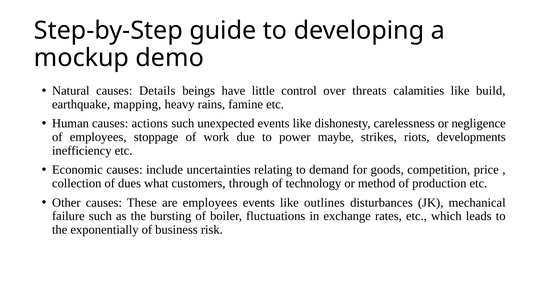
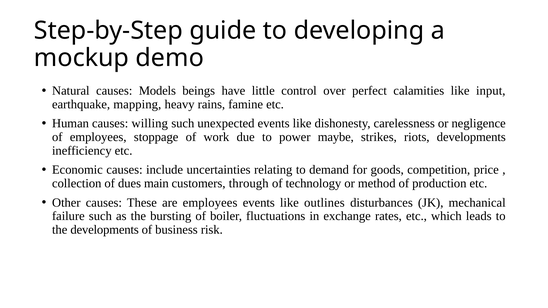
Details: Details -> Models
threats: threats -> perfect
build: build -> input
actions: actions -> willing
what: what -> main
the exponentially: exponentially -> developments
